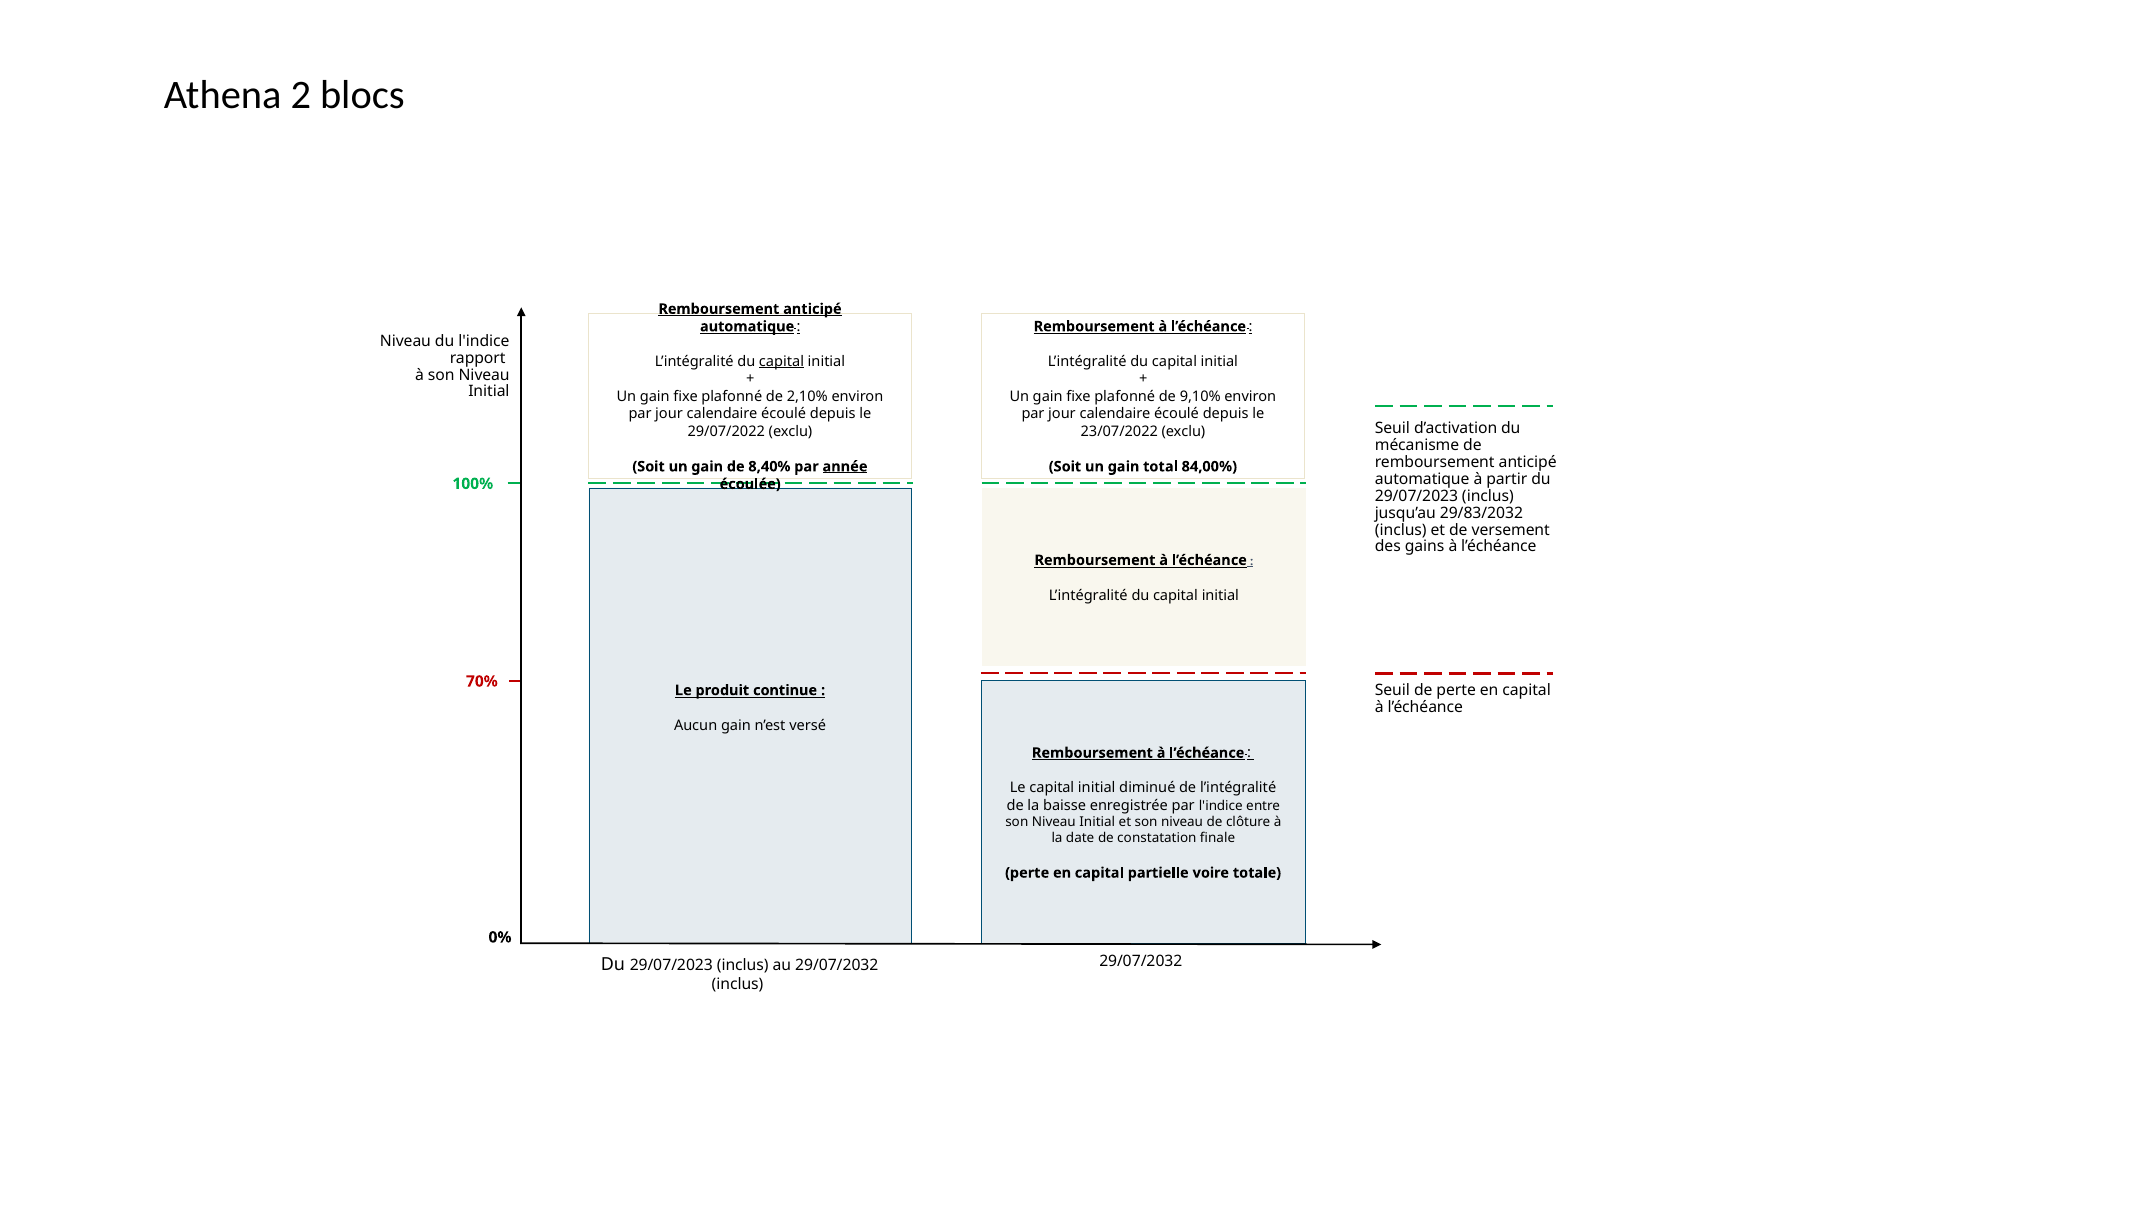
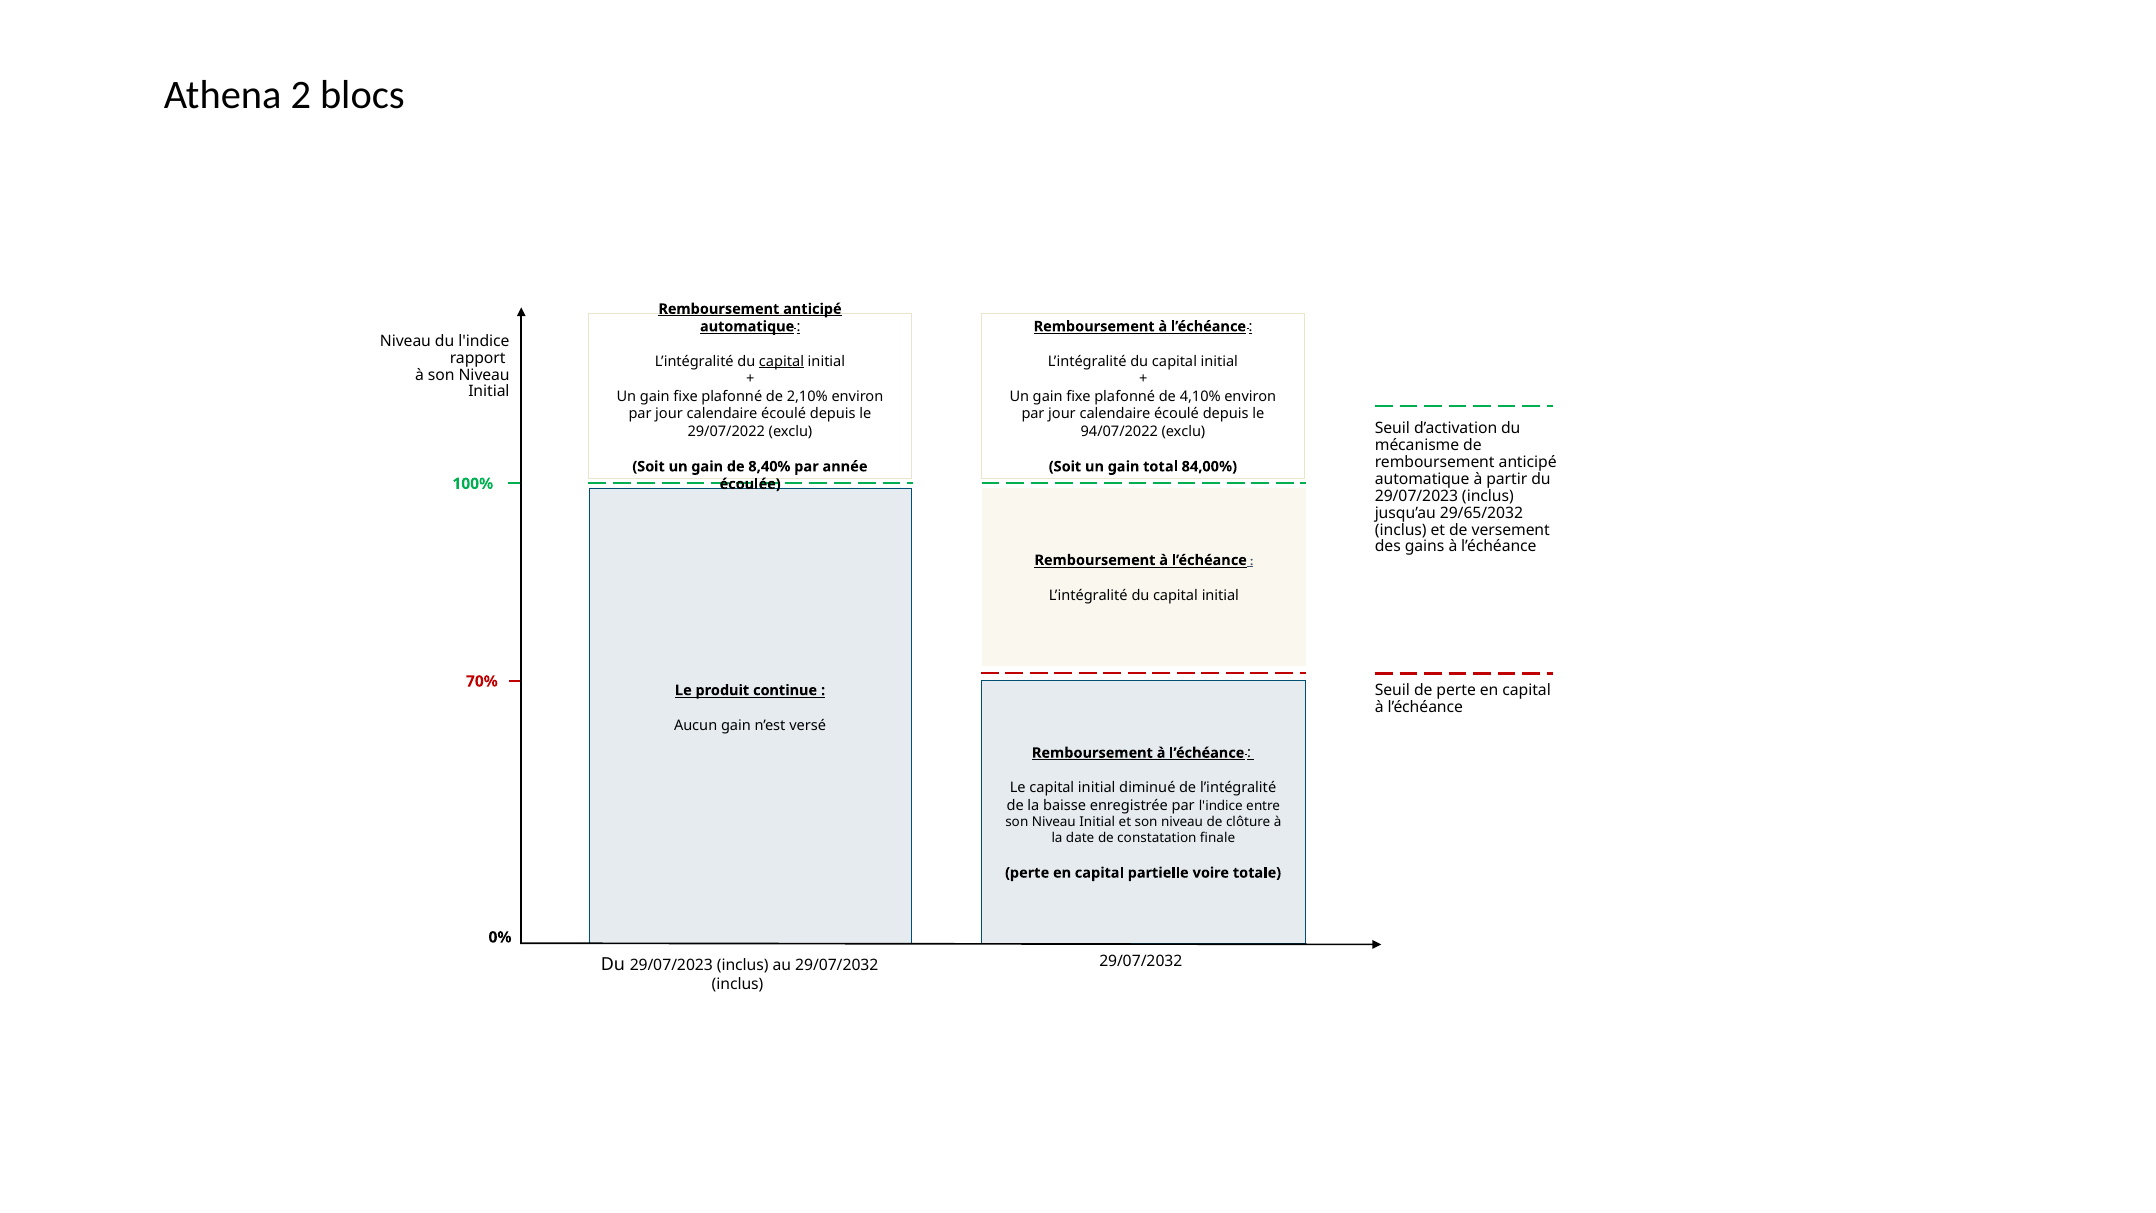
9,10%: 9,10% -> 4,10%
23/07/2022: 23/07/2022 -> 94/07/2022
année underline: present -> none
29/83/2032: 29/83/2032 -> 29/65/2032
